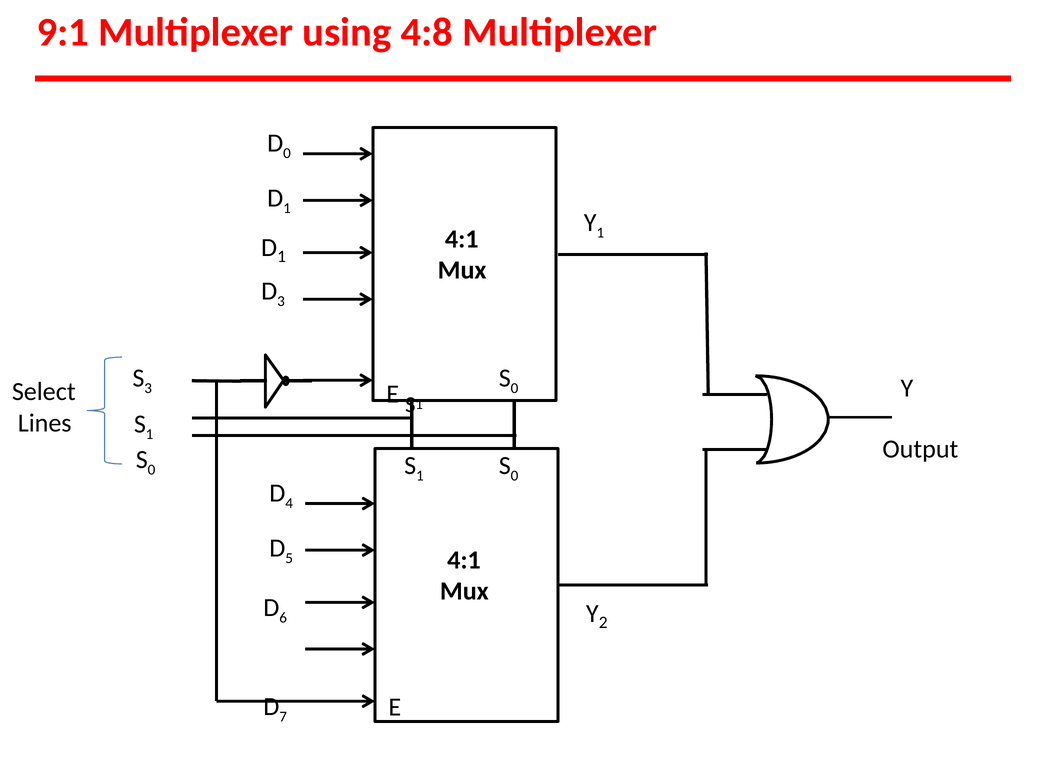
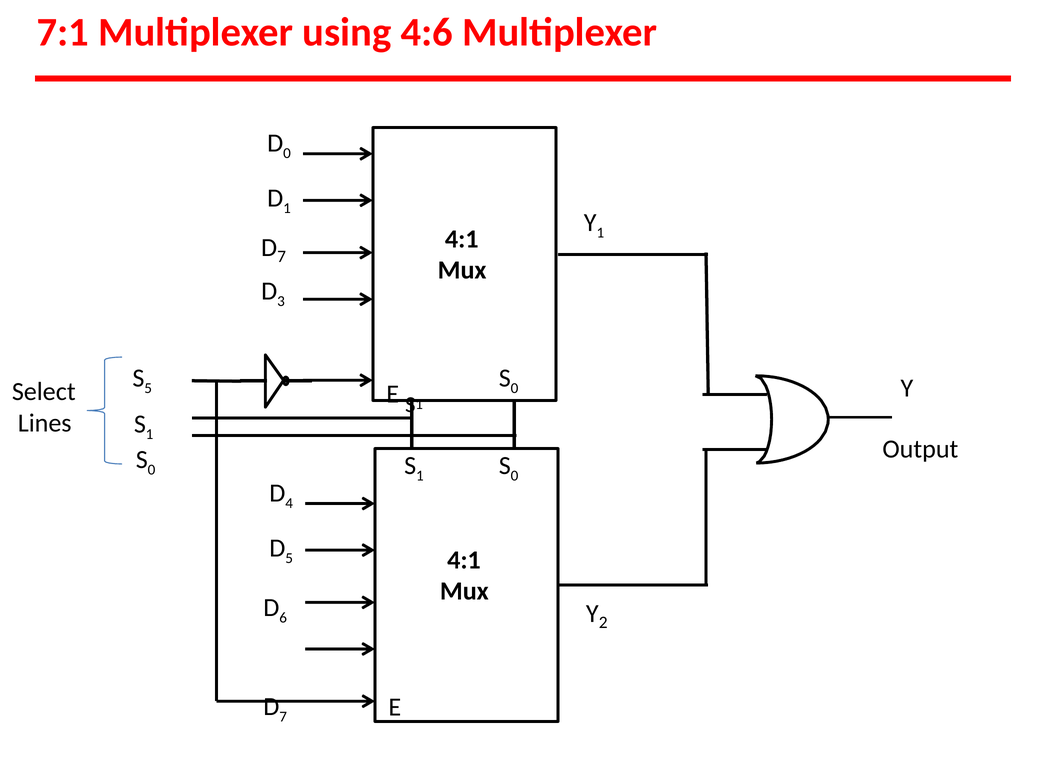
9:1: 9:1 -> 7:1
4:8: 4:8 -> 4:6
1 at (282, 257): 1 -> 7
3 at (148, 389): 3 -> 5
